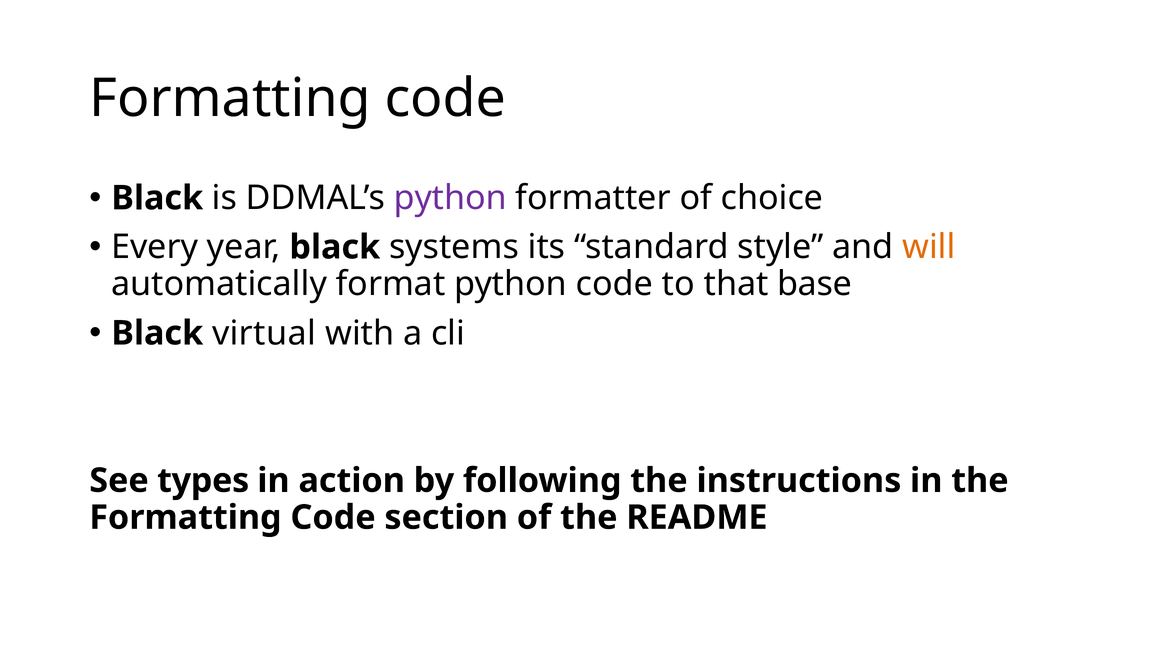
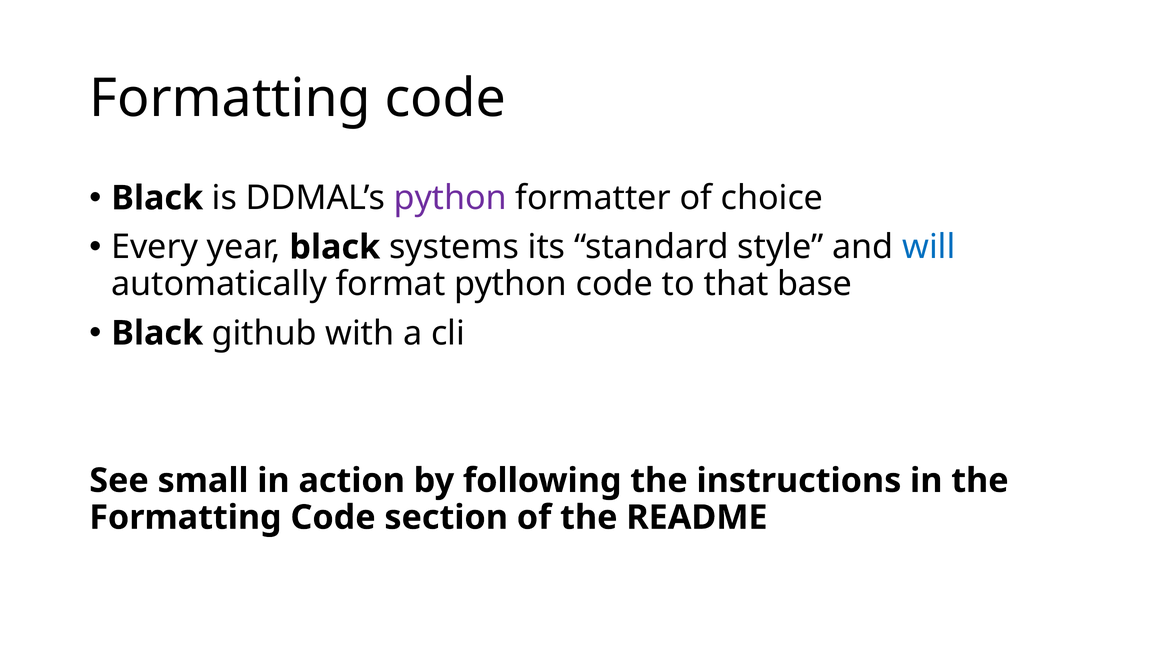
will colour: orange -> blue
virtual: virtual -> github
types: types -> small
